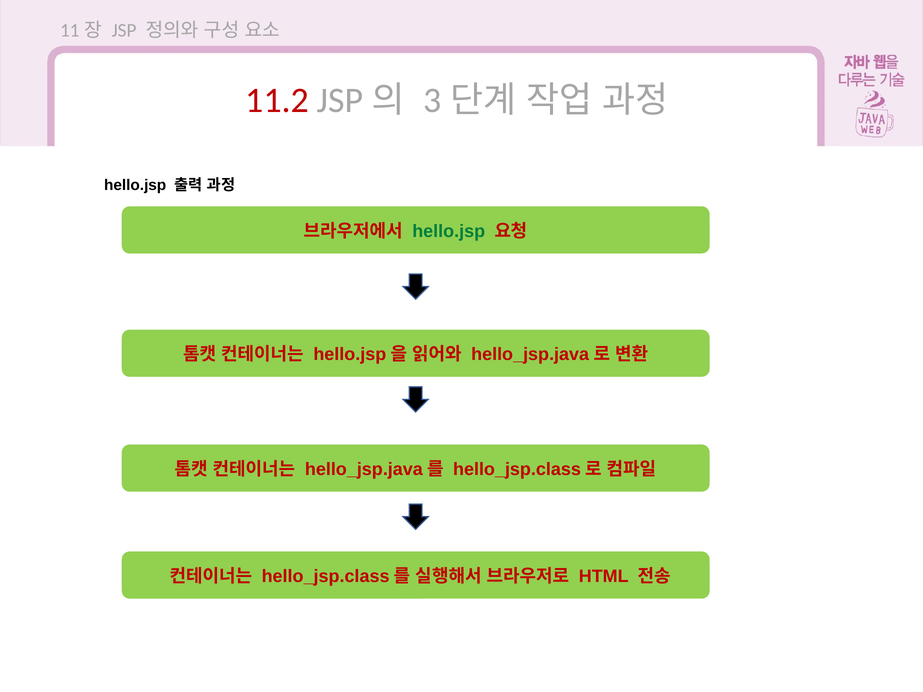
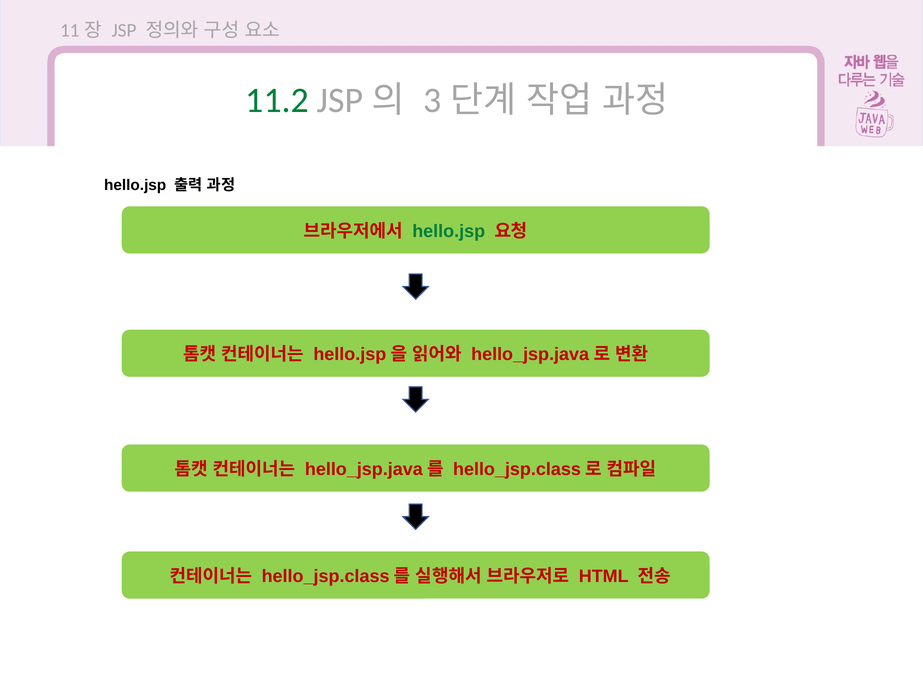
11.2 colour: red -> green
